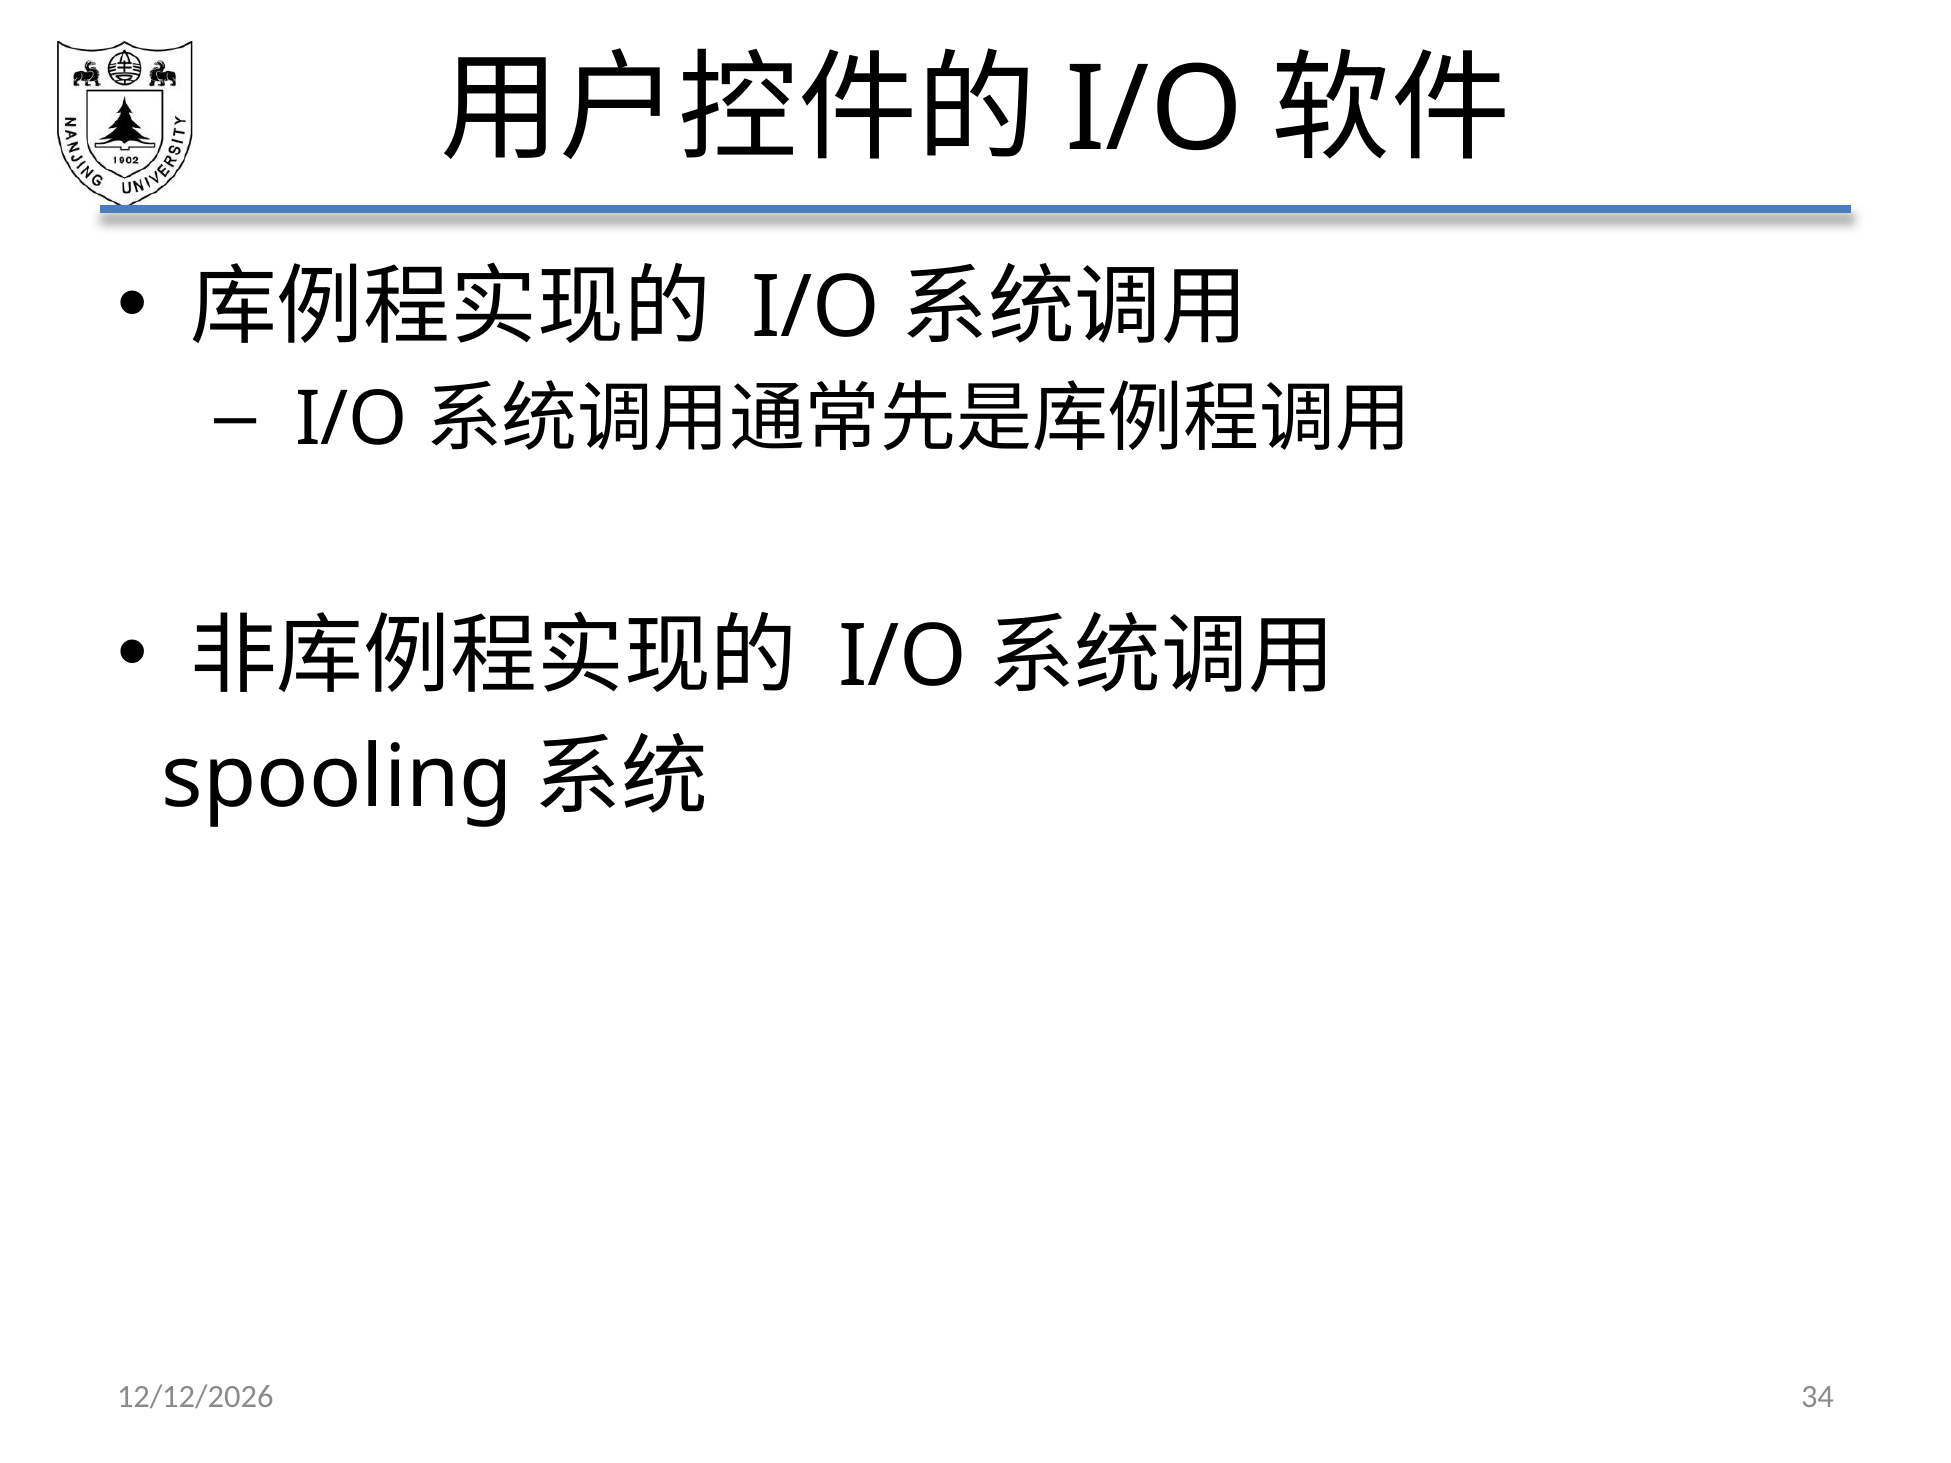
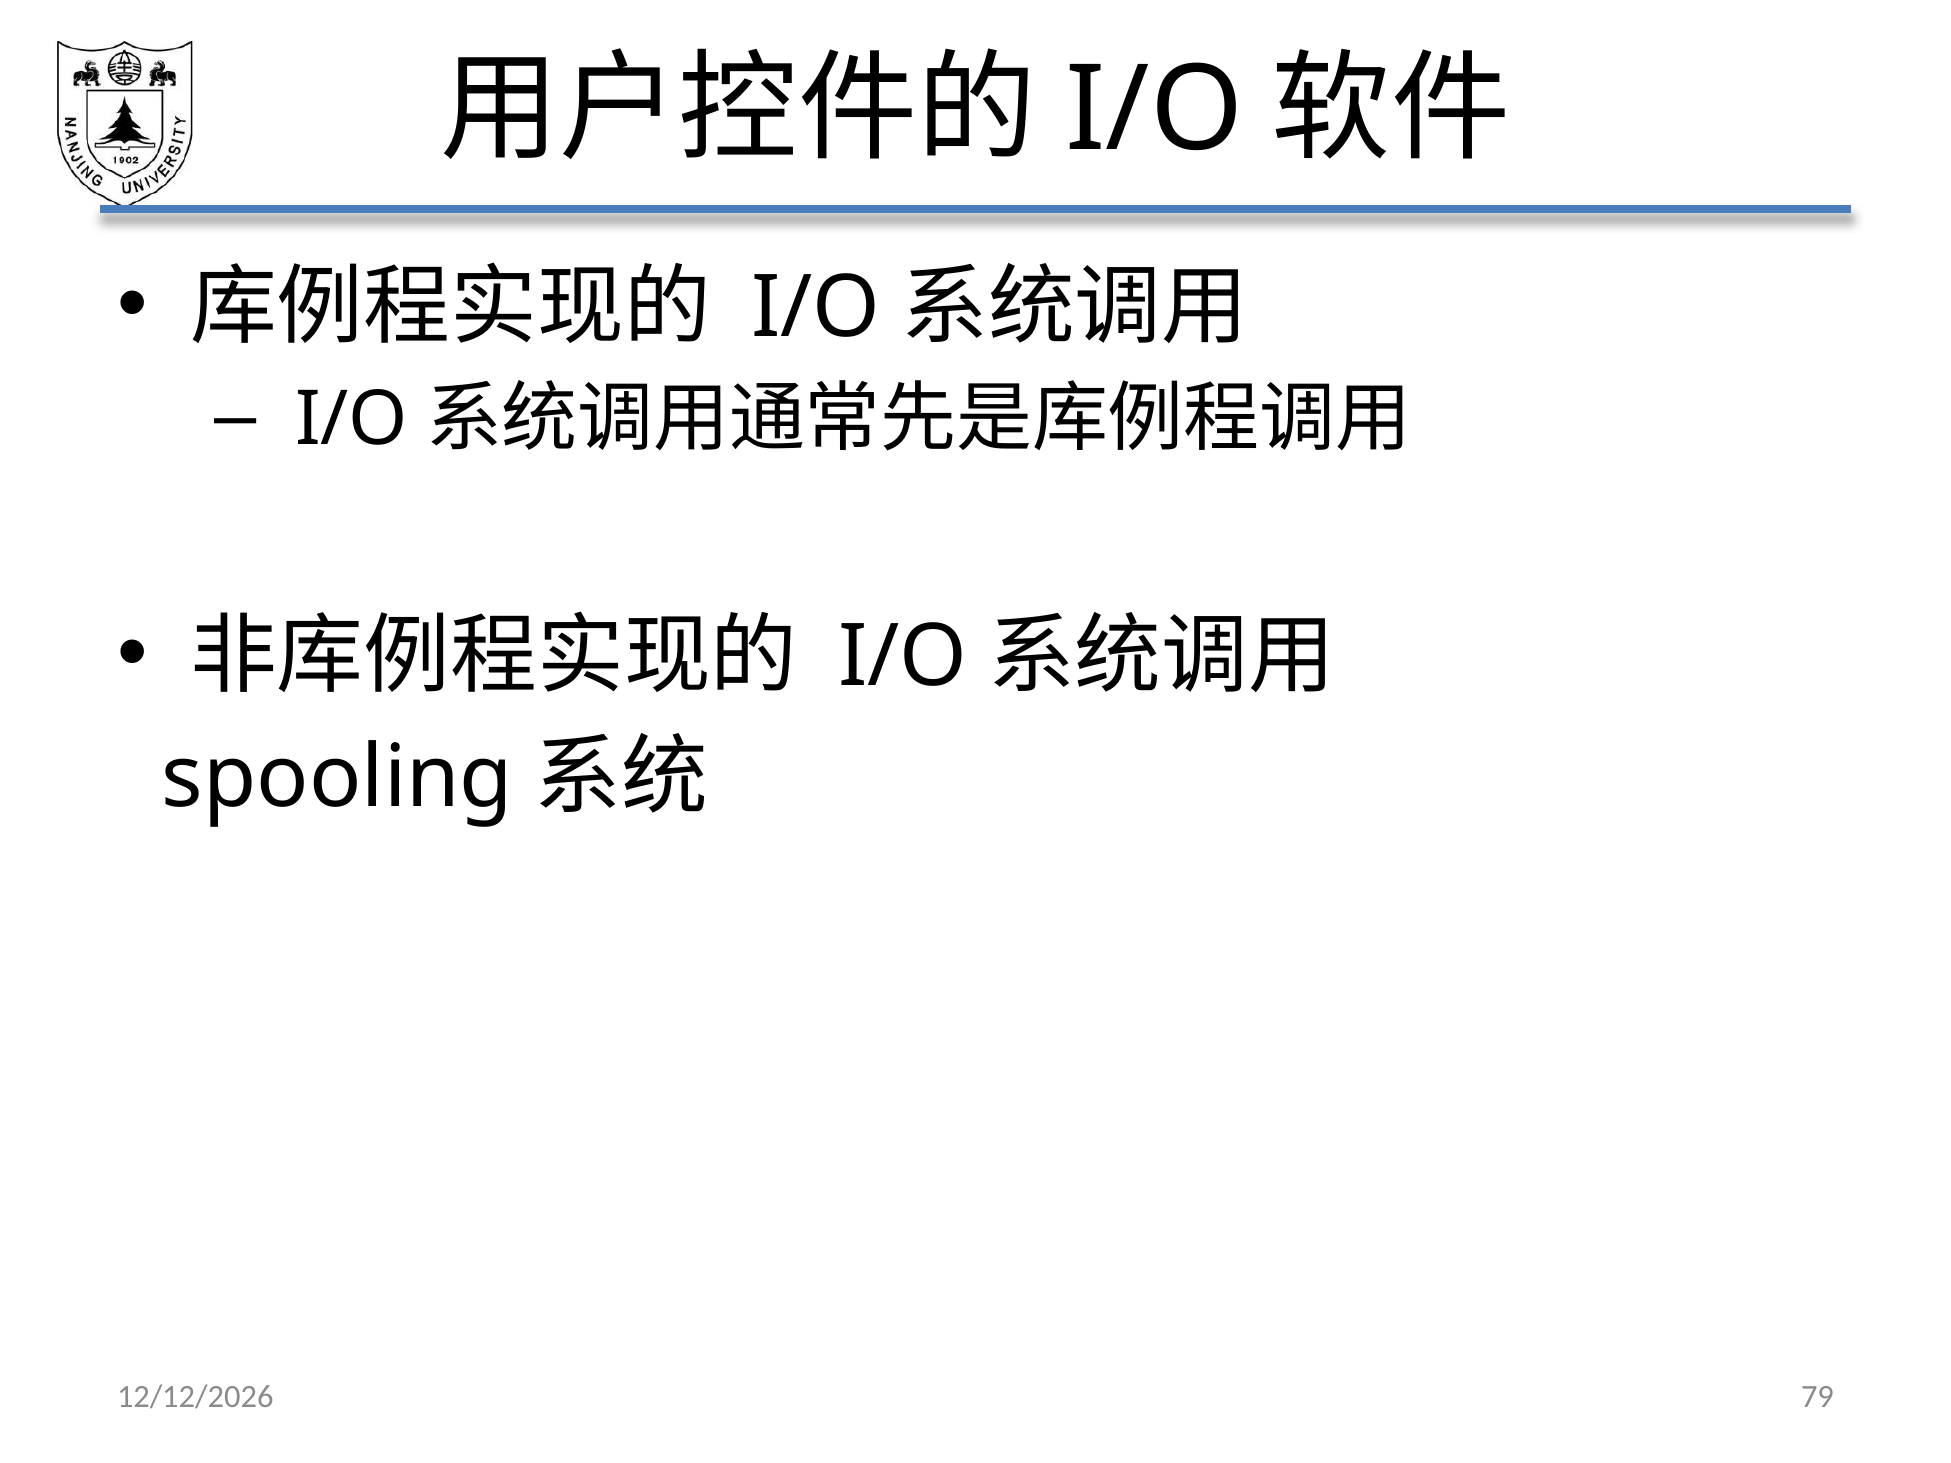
34: 34 -> 79
